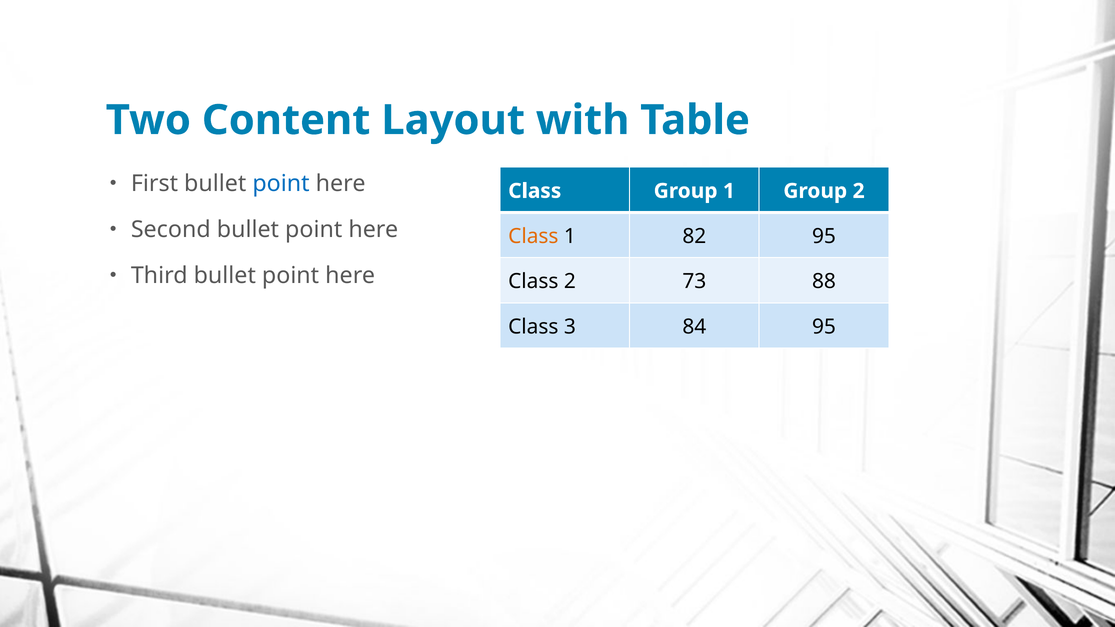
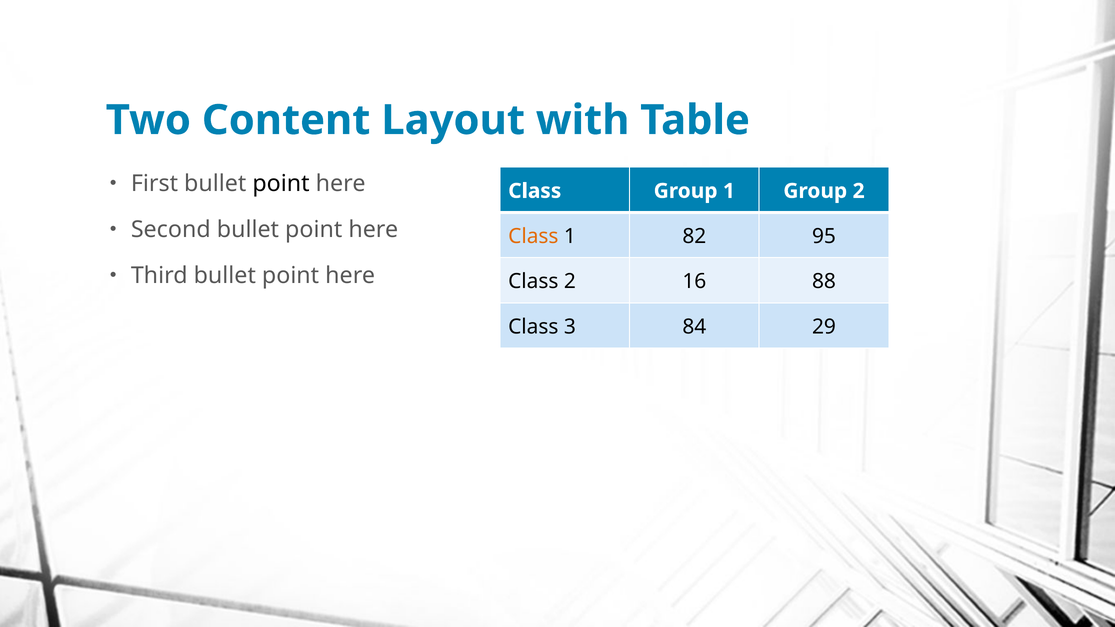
point at (281, 184) colour: blue -> black
73: 73 -> 16
84 95: 95 -> 29
